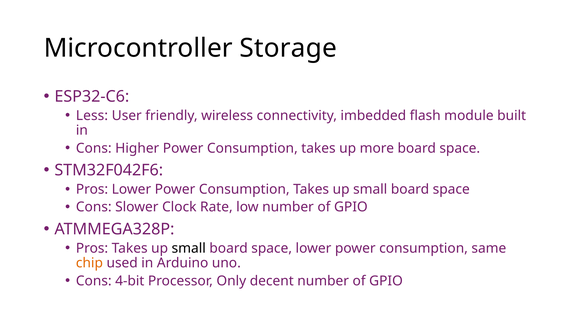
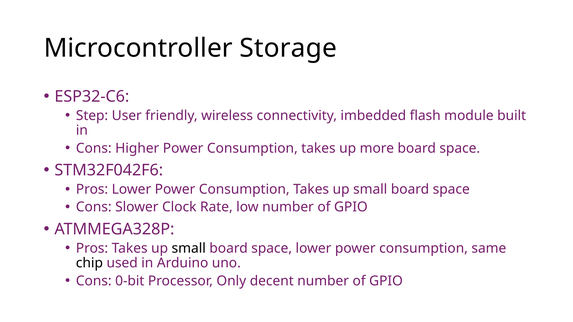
Less: Less -> Step
chip colour: orange -> black
4-bit: 4-bit -> 0-bit
